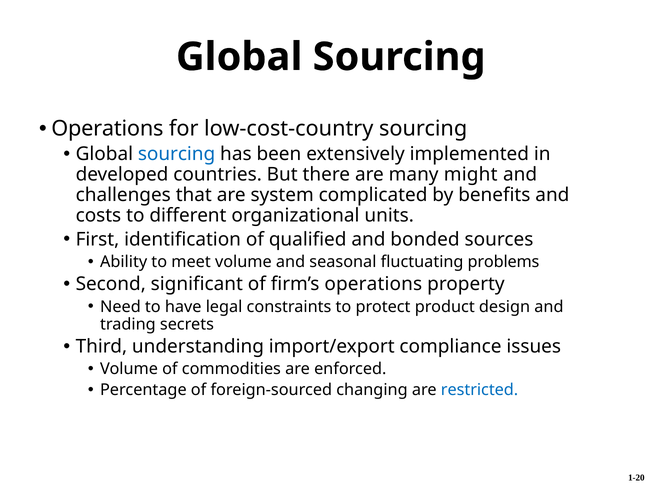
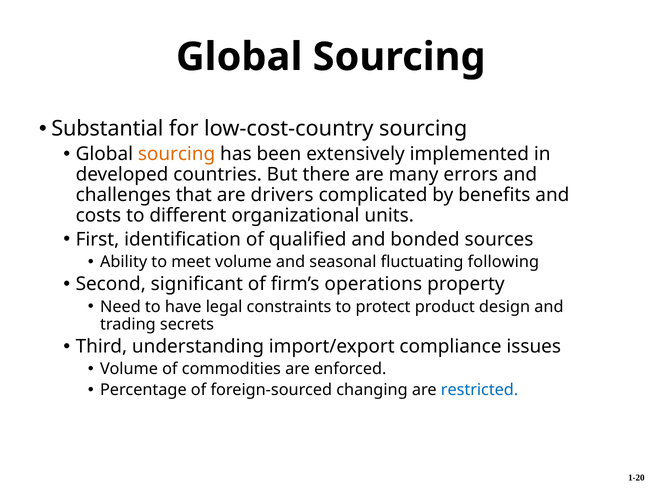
Operations at (107, 129): Operations -> Substantial
sourcing at (177, 154) colour: blue -> orange
might: might -> errors
system: system -> drivers
problems: problems -> following
